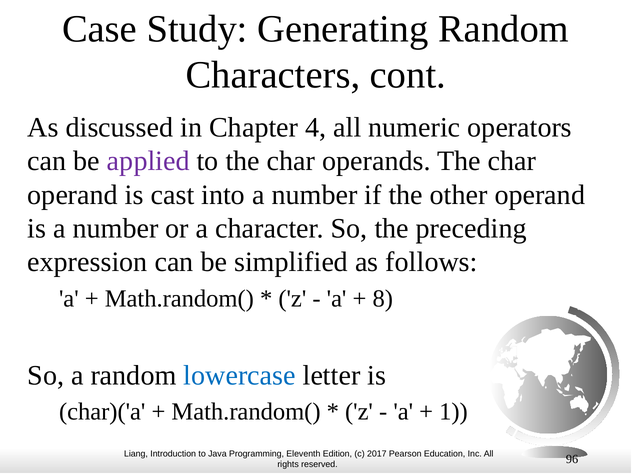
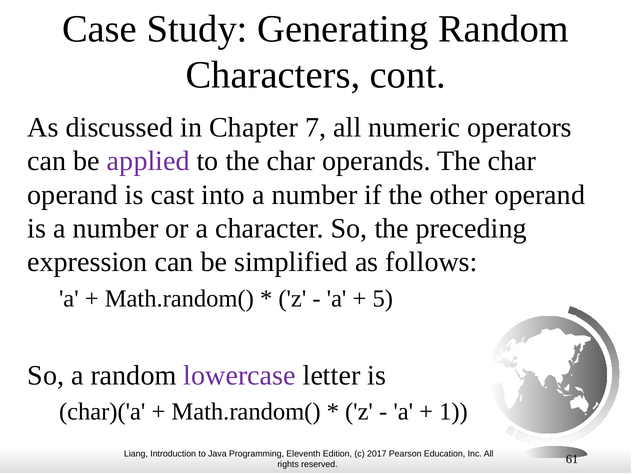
4: 4 -> 7
8: 8 -> 5
lowercase colour: blue -> purple
96: 96 -> 61
